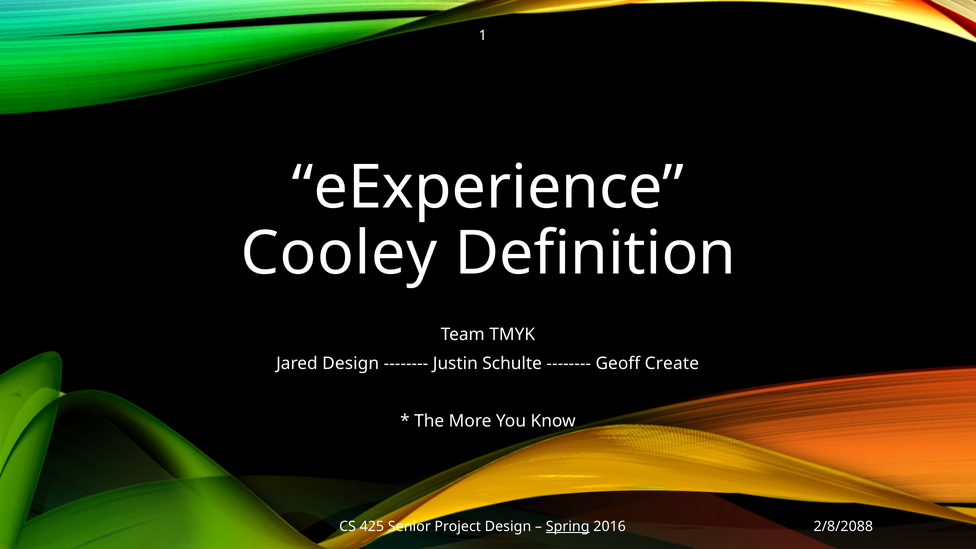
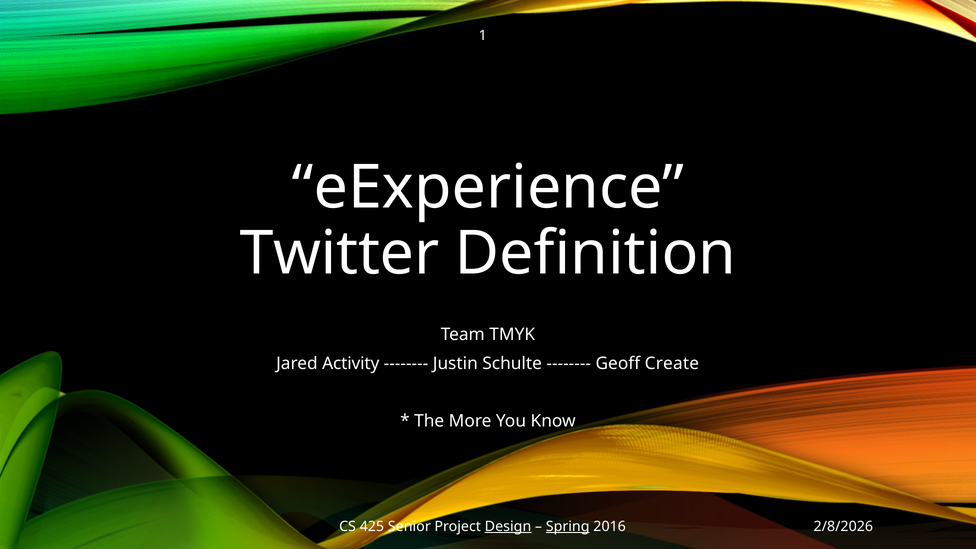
Cooley: Cooley -> Twitter
Jared Design: Design -> Activity
Design at (508, 526) underline: none -> present
2/8/2088: 2/8/2088 -> 2/8/2026
